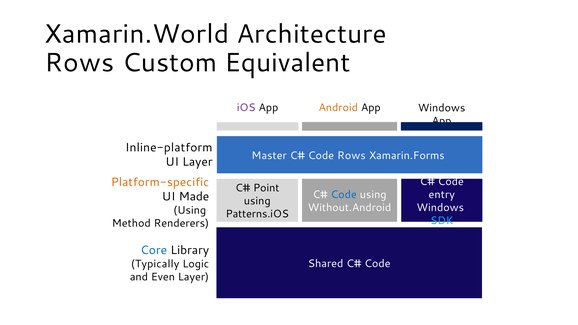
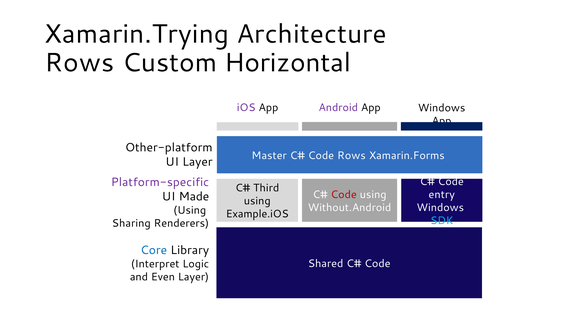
Xamarin.World: Xamarin.World -> Xamarin.Trying
Equivalent: Equivalent -> Horizontal
Android colour: orange -> purple
Inline-platform: Inline-platform -> Other-platform
Platform-specific colour: orange -> purple
Point: Point -> Third
Code at (344, 195) colour: blue -> red
Patterns.iOS: Patterns.iOS -> Example.iOS
Method: Method -> Sharing
Typically: Typically -> Interpret
